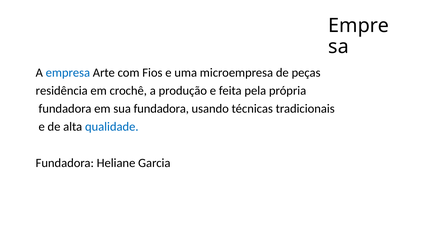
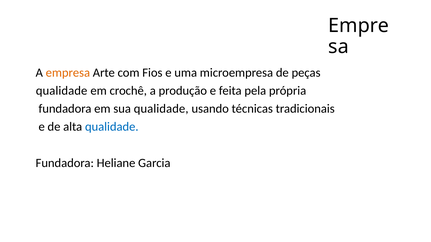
empresa colour: blue -> orange
residência at (62, 91): residência -> qualidade
sua fundadora: fundadora -> qualidade
